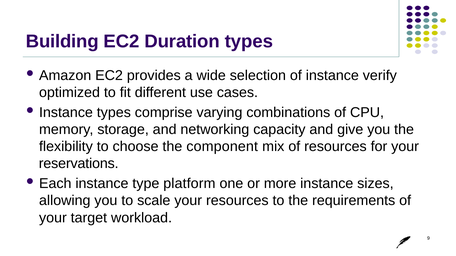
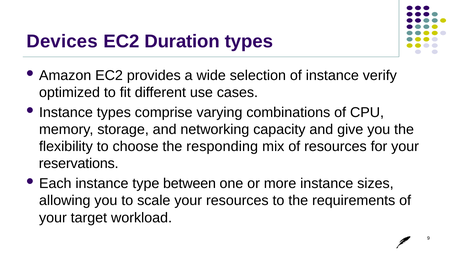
Building: Building -> Devices
component: component -> responding
platform: platform -> between
